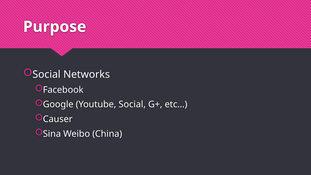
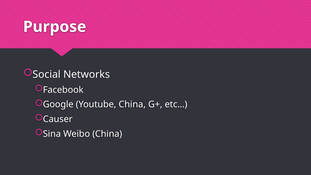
Youtube Social: Social -> China
